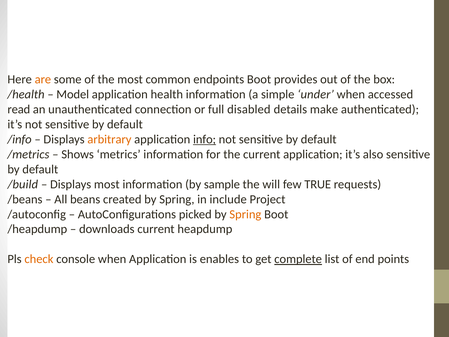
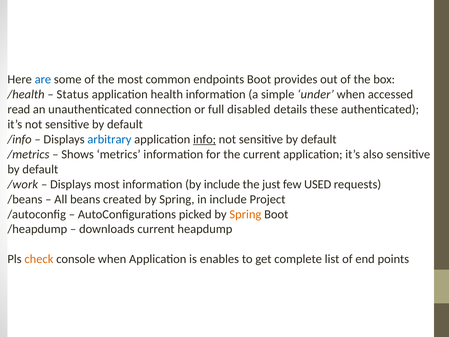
are colour: orange -> blue
Model: Model -> Status
make: make -> these
arbitrary colour: orange -> blue
/build: /build -> /work
by sample: sample -> include
will: will -> just
TRUE: TRUE -> USED
complete underline: present -> none
